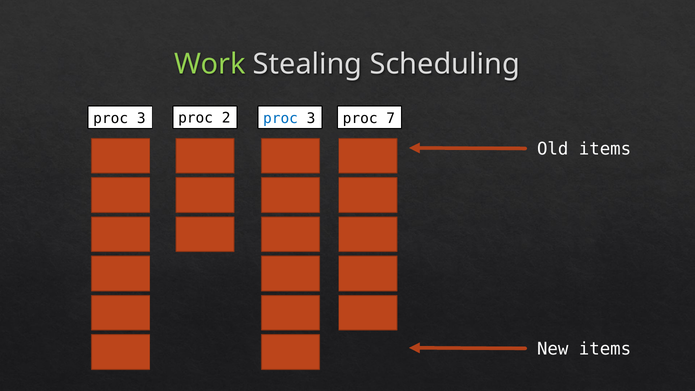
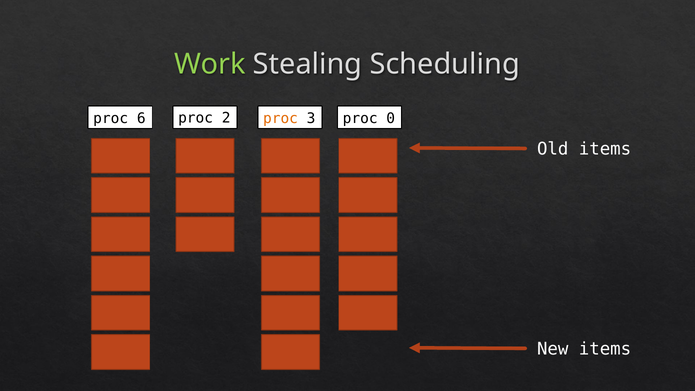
7: 7 -> 0
3 at (141, 118): 3 -> 6
proc at (281, 118) colour: blue -> orange
